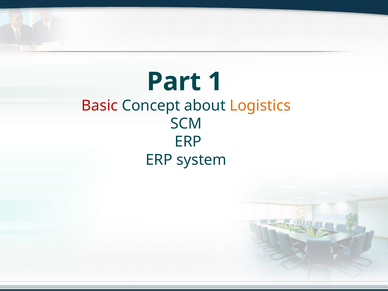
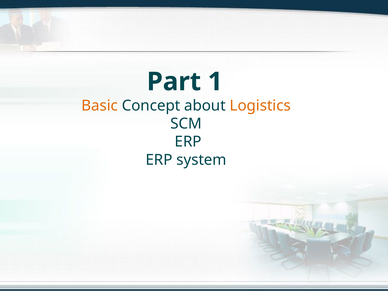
Basic colour: red -> orange
